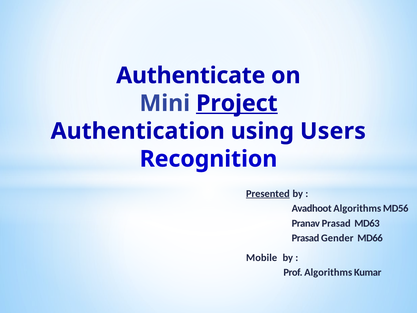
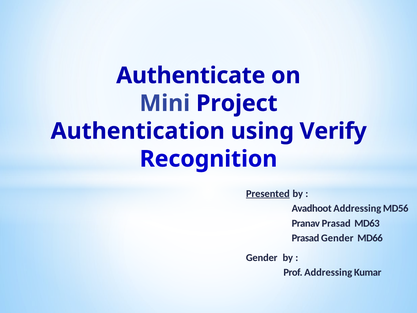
Project underline: present -> none
Users: Users -> Verify
Avadhoot Algorithms: Algorithms -> Addressing
Mobile at (262, 257): Mobile -> Gender
Prof Algorithms: Algorithms -> Addressing
